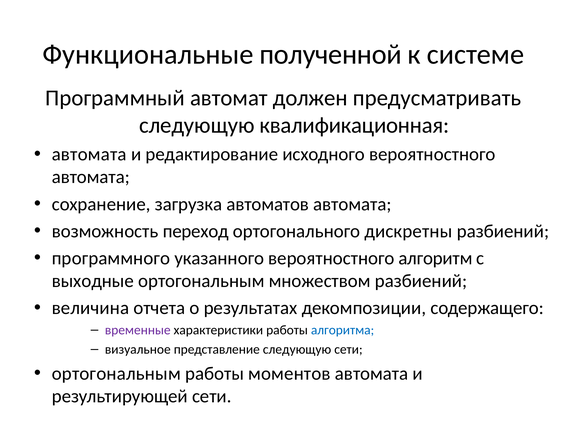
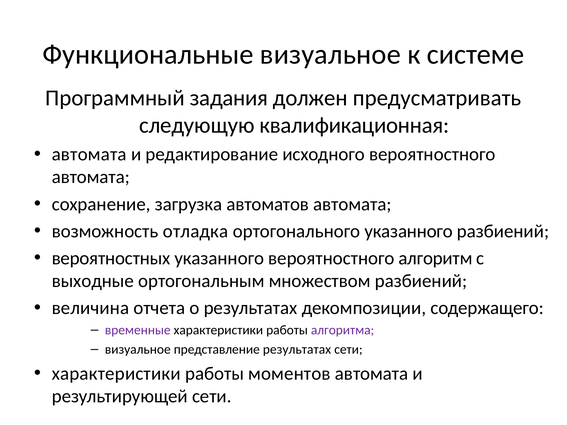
Функциональные полученной: полученной -> визуальное
автомат: автомат -> задания
переход: переход -> отладка
ортогонального дискретны: дискретны -> указанного
программного: программного -> вероятностных
алгоритма colour: blue -> purple
представление следующую: следующую -> результатах
ортогональным at (116, 374): ортогональным -> характеристики
